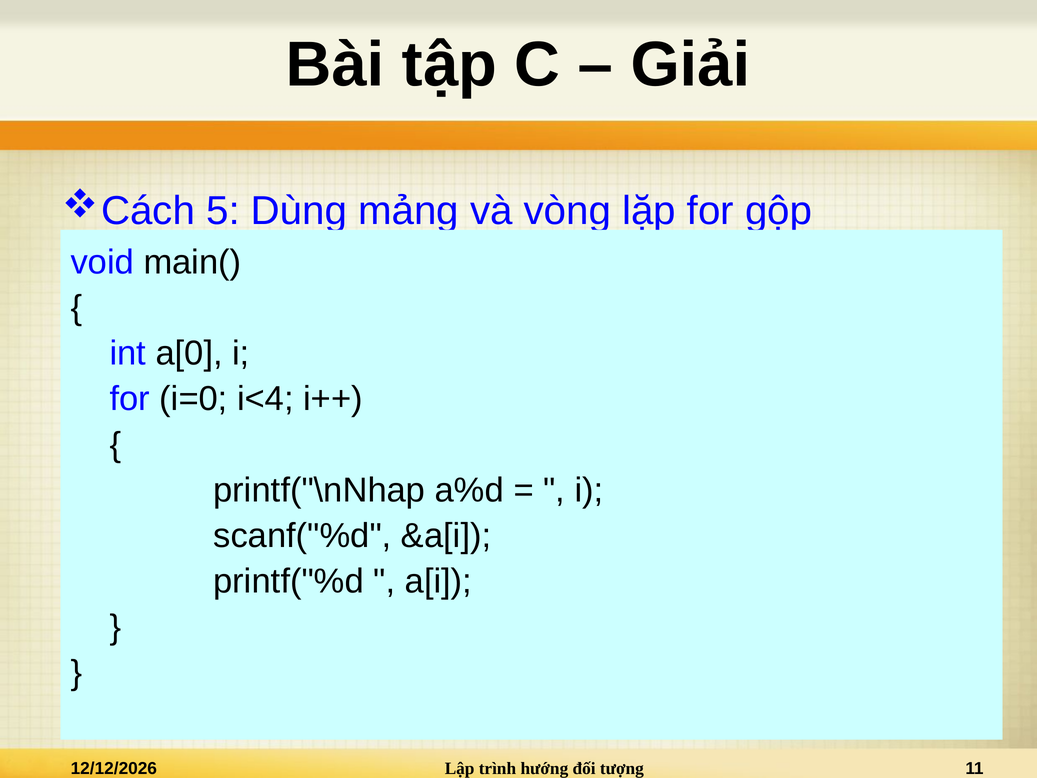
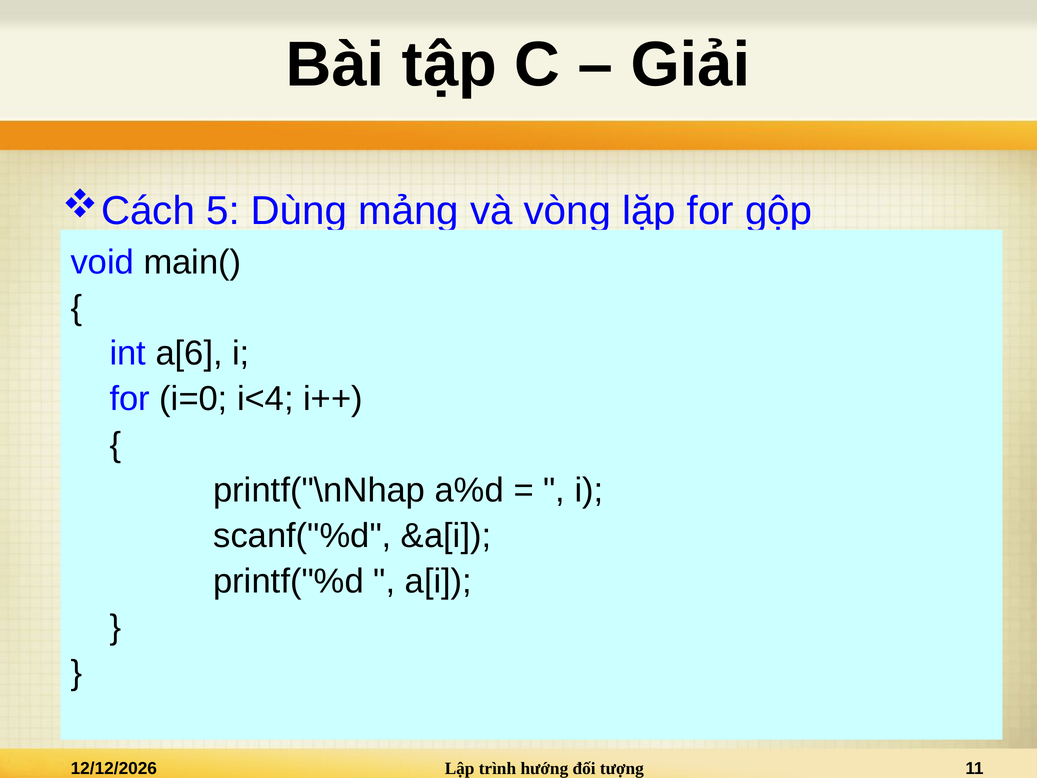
a[0: a[0 -> a[6
